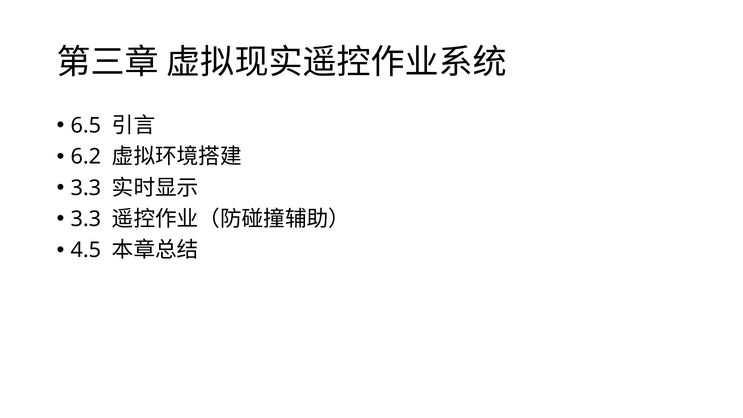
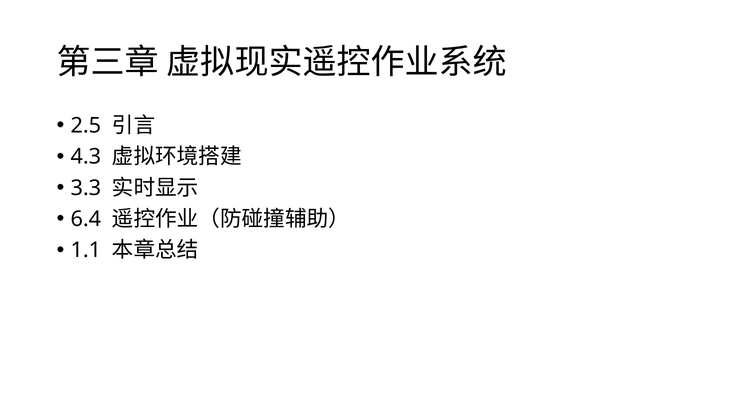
6.5: 6.5 -> 2.5
6.2: 6.2 -> 4.3
3.3 at (86, 219): 3.3 -> 6.4
4.5: 4.5 -> 1.1
